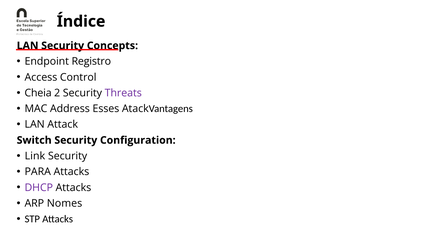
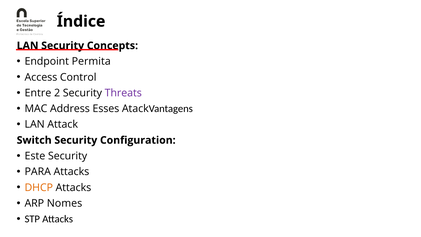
Registro: Registro -> Permita
Cheia: Cheia -> Entre
Link: Link -> Este
DHCP colour: purple -> orange
